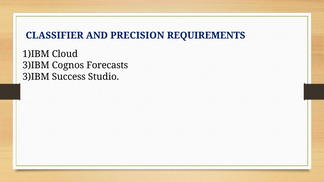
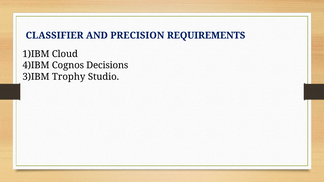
3)IBM at (36, 65): 3)IBM -> 4)IBM
Forecasts: Forecasts -> Decisions
Success: Success -> Trophy
